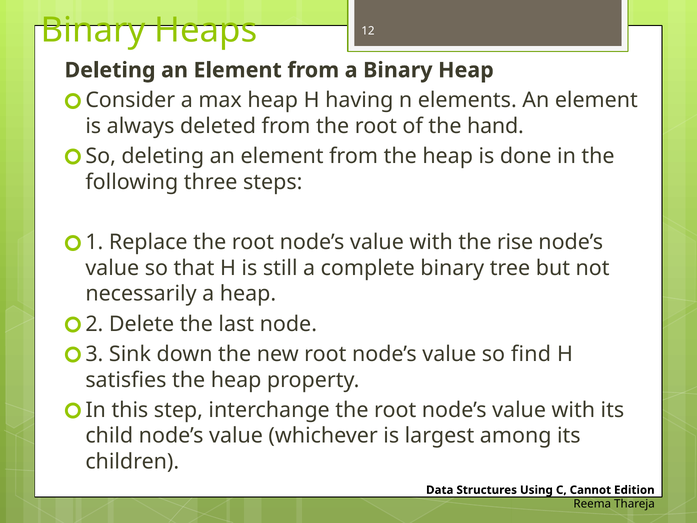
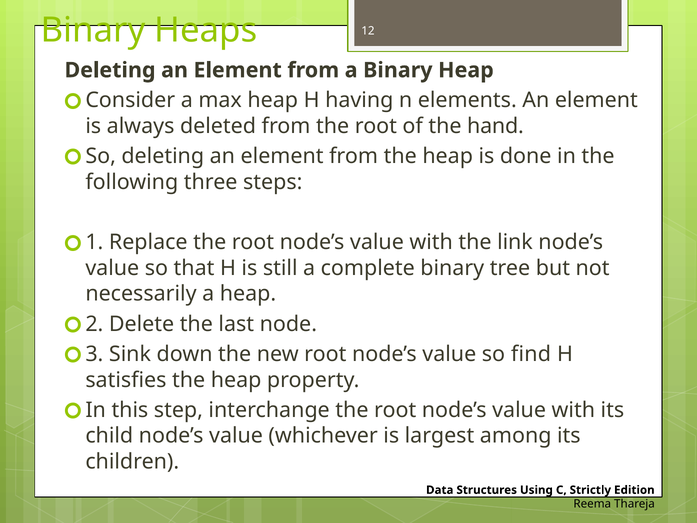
rise: rise -> link
Cannot: Cannot -> Strictly
